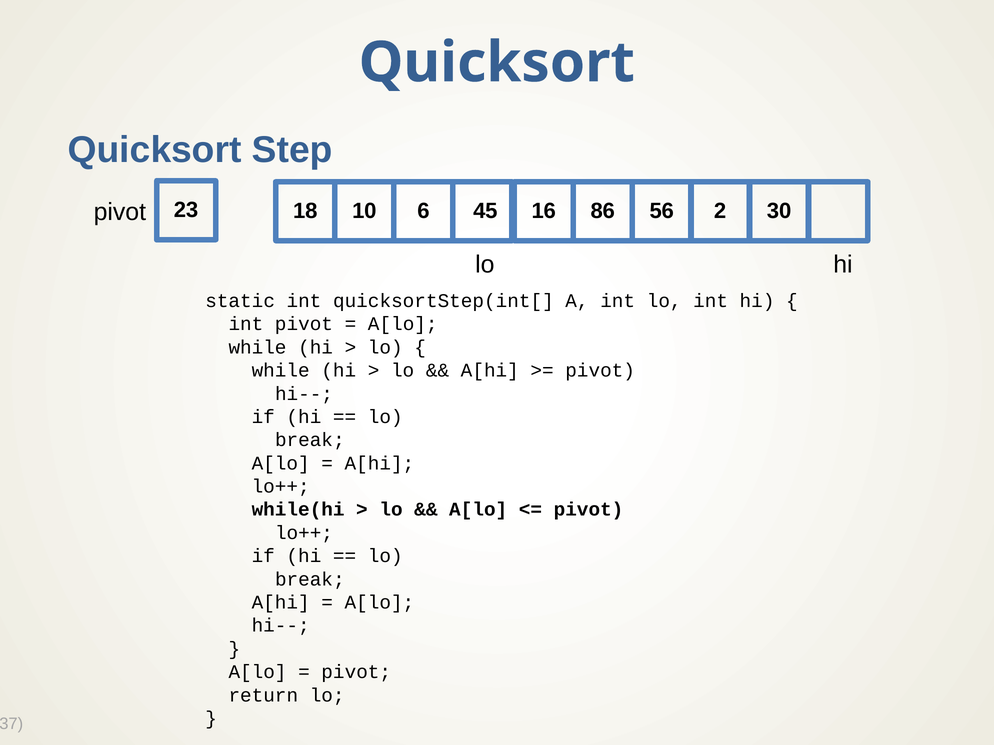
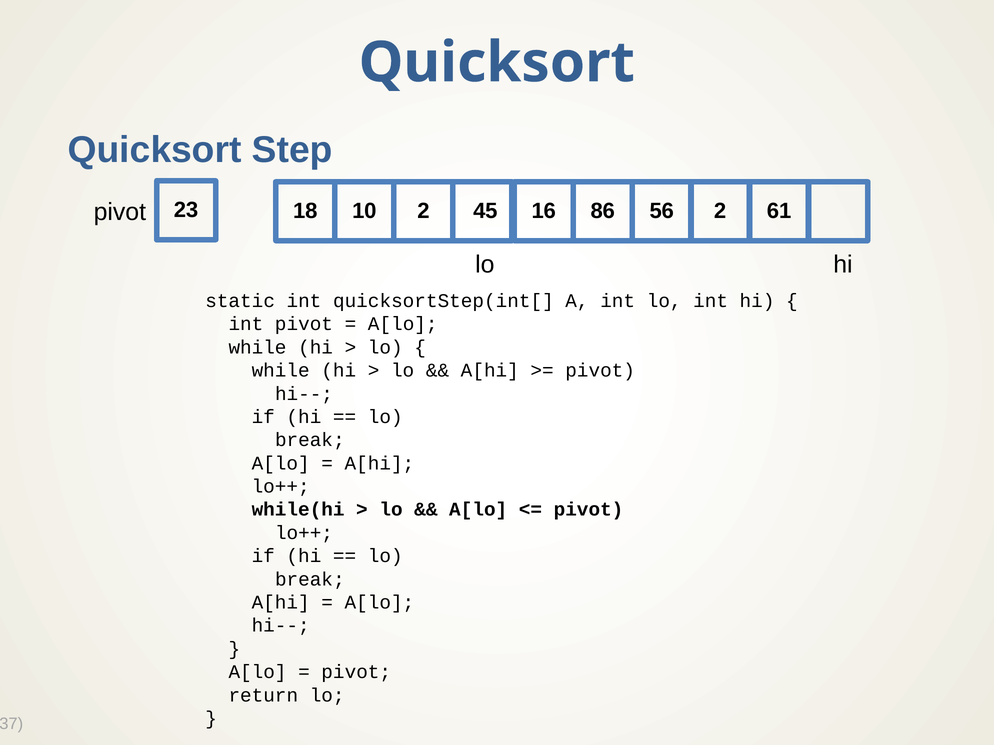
10 6: 6 -> 2
30: 30 -> 61
